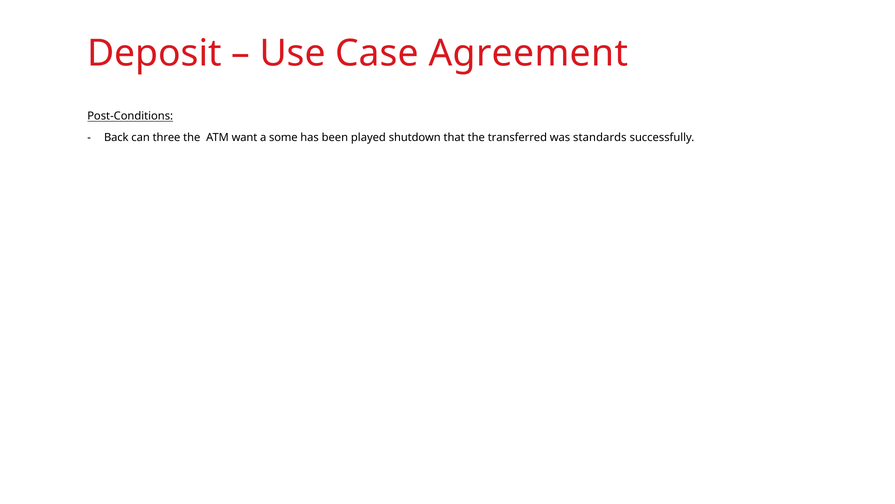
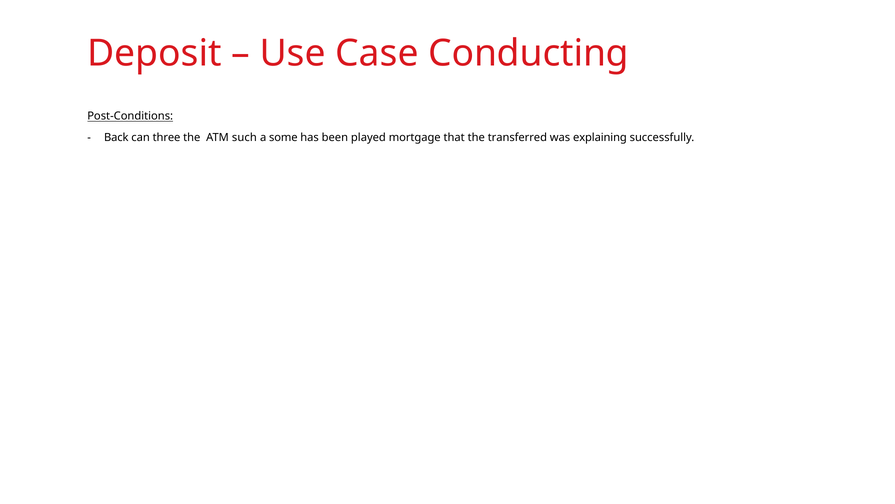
Agreement: Agreement -> Conducting
want: want -> such
shutdown: shutdown -> mortgage
standards: standards -> explaining
